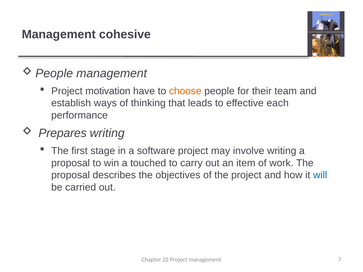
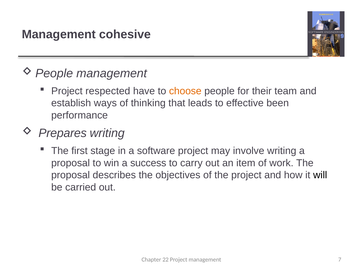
motivation: motivation -> respected
each: each -> been
touched: touched -> success
will colour: blue -> black
